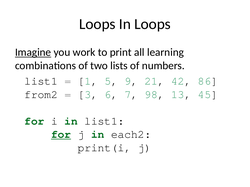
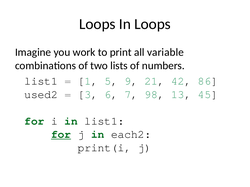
Imagine underline: present -> none
learning: learning -> variable
from2: from2 -> used2
